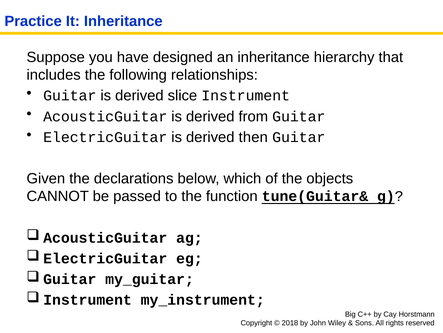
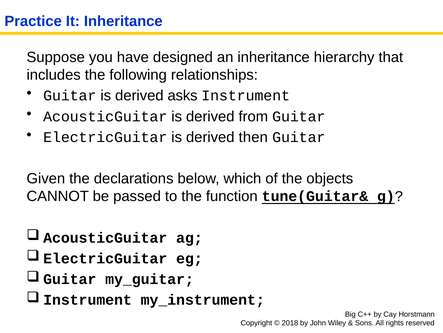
slice: slice -> asks
